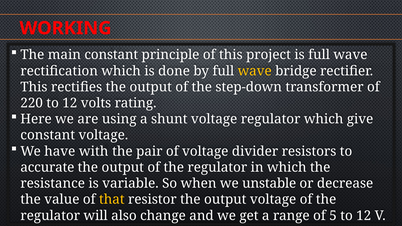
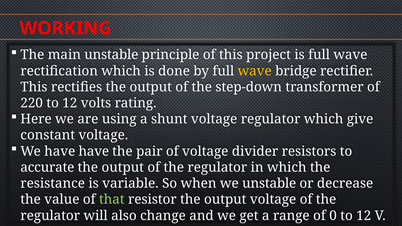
main constant: constant -> unstable
have with: with -> have
that colour: yellow -> light green
5: 5 -> 0
